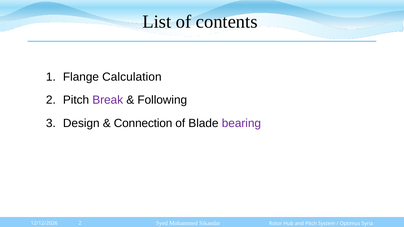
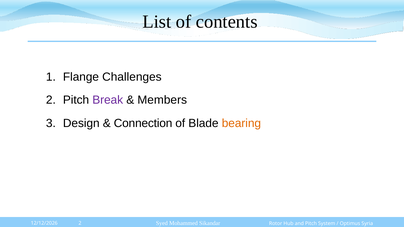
Calculation: Calculation -> Challenges
Following: Following -> Members
bearing colour: purple -> orange
